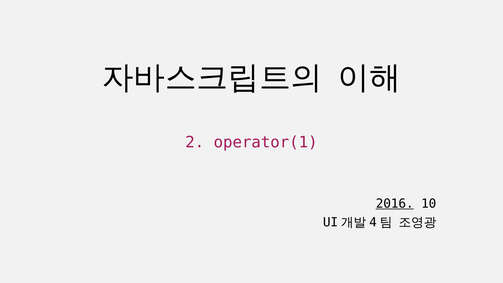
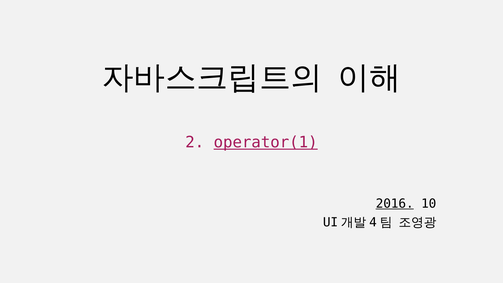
operator(1 underline: none -> present
